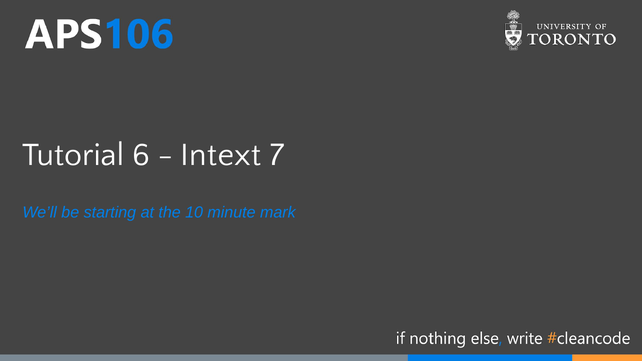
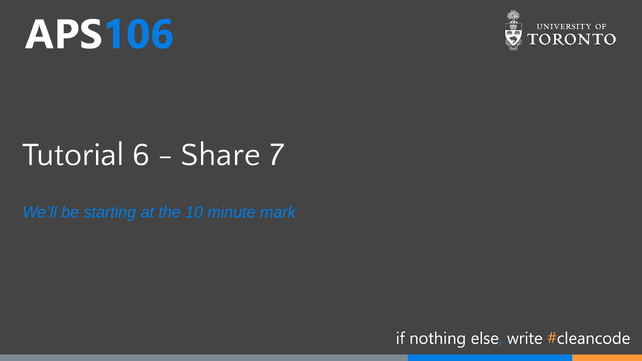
Intext: Intext -> Share
